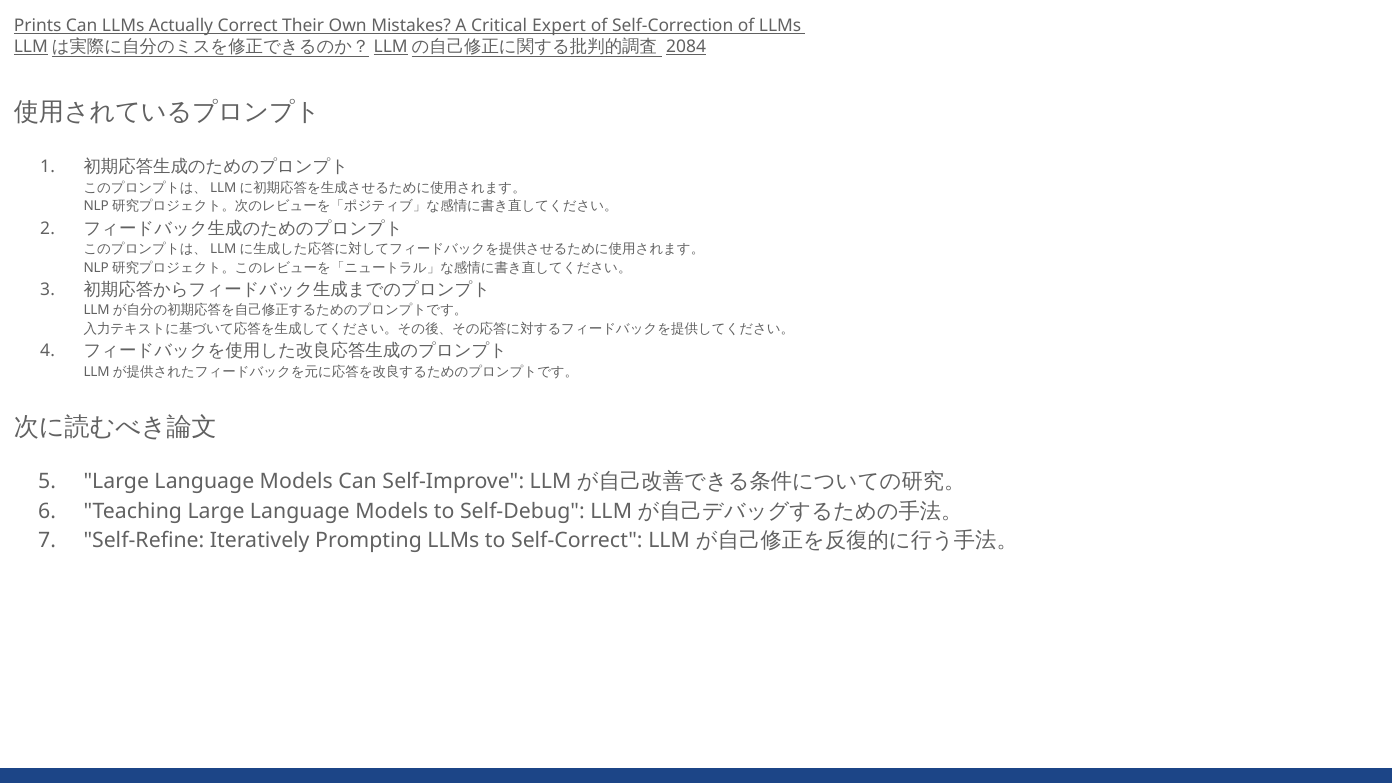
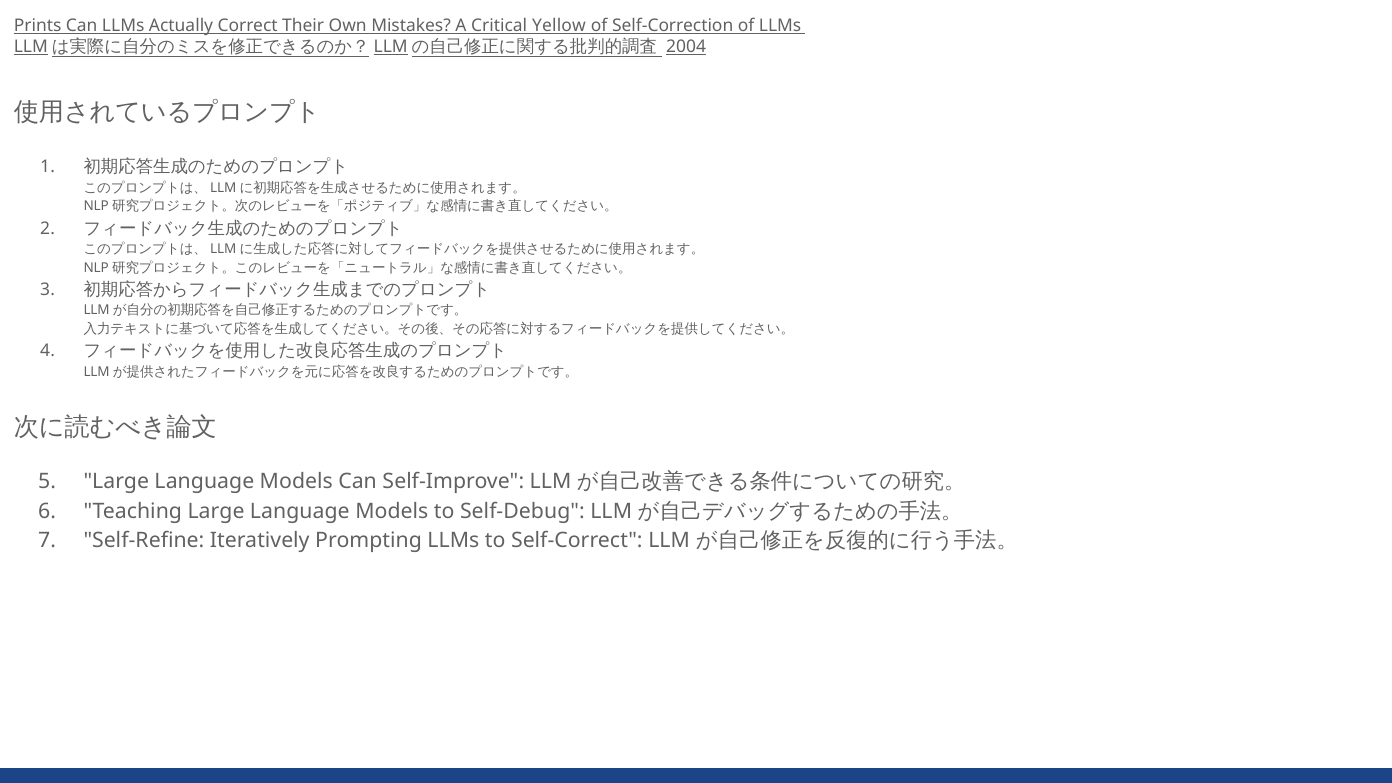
Expert: Expert -> Yellow
2084: 2084 -> 2004
